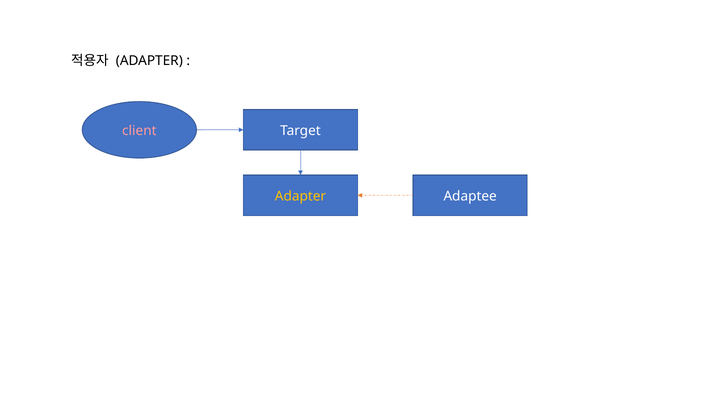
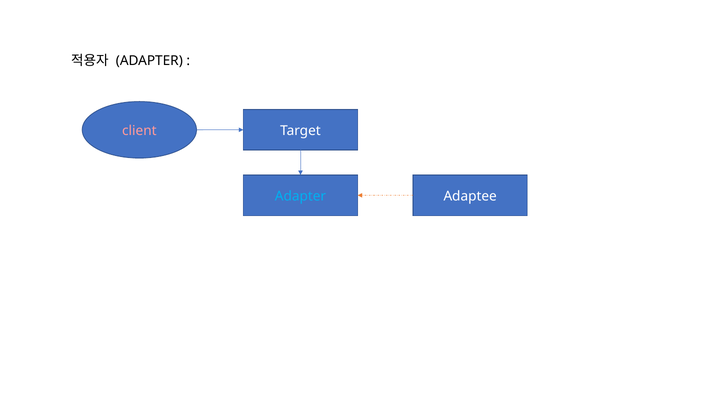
Adapter at (300, 196) colour: yellow -> light blue
